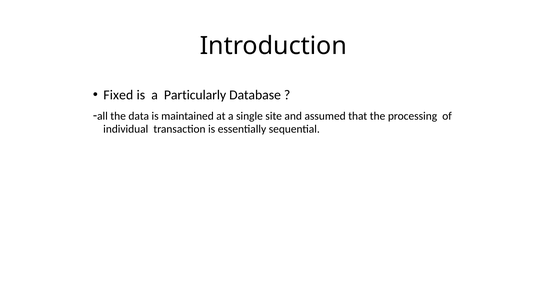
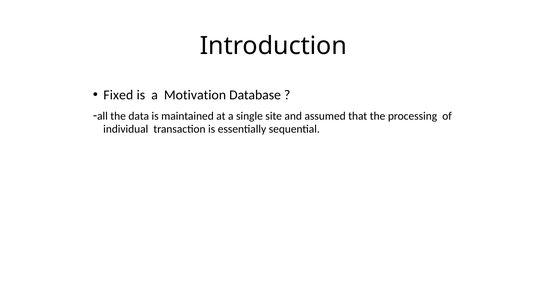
Particularly: Particularly -> Motivation
